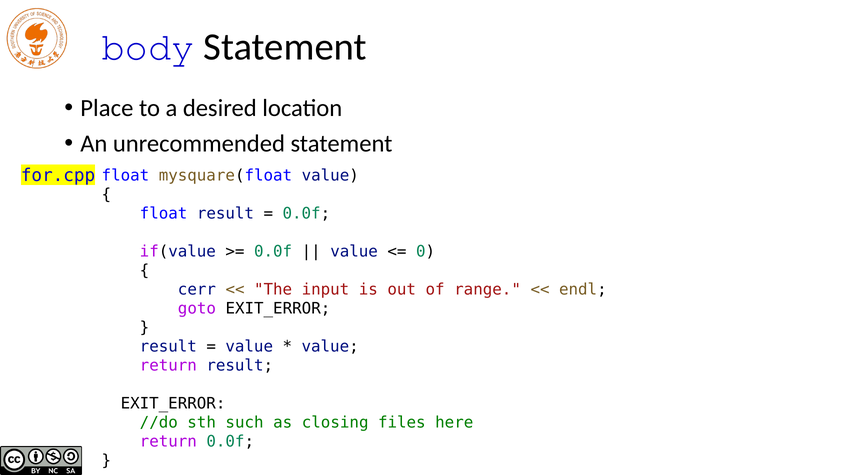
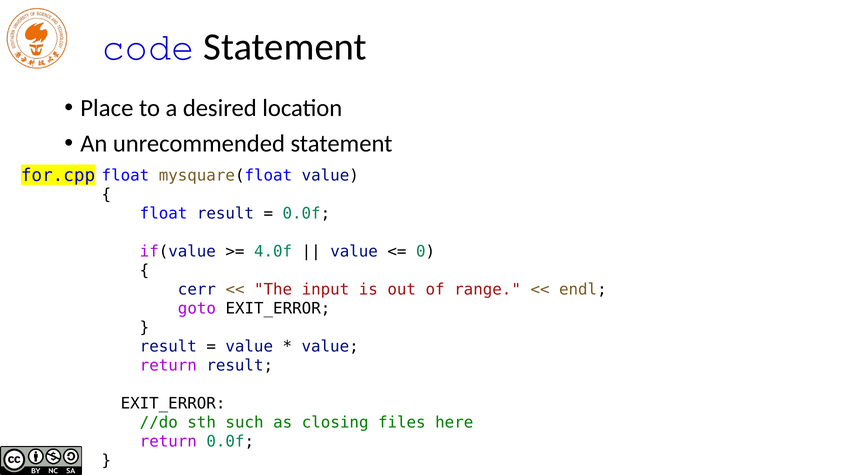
body: body -> code
0.0f at (273, 251): 0.0f -> 4.0f
